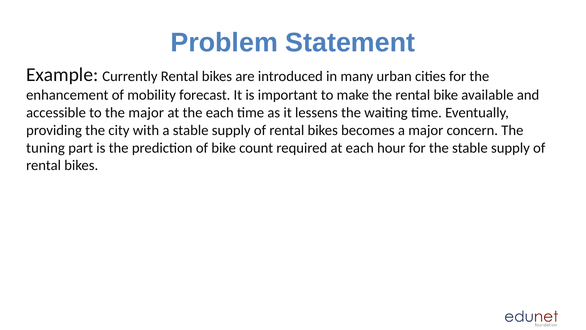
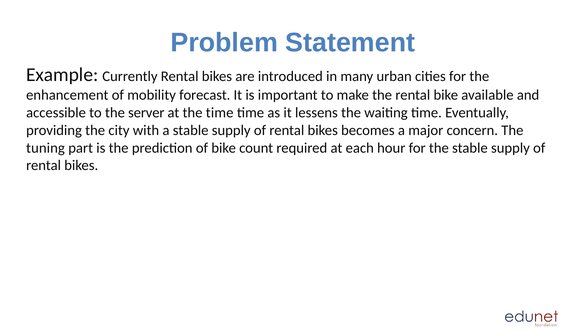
the major: major -> server
the each: each -> time
